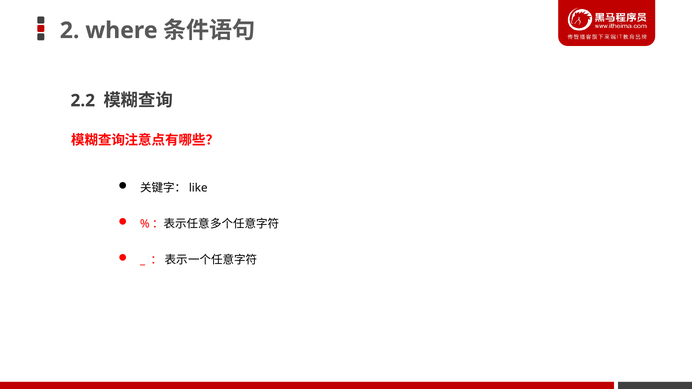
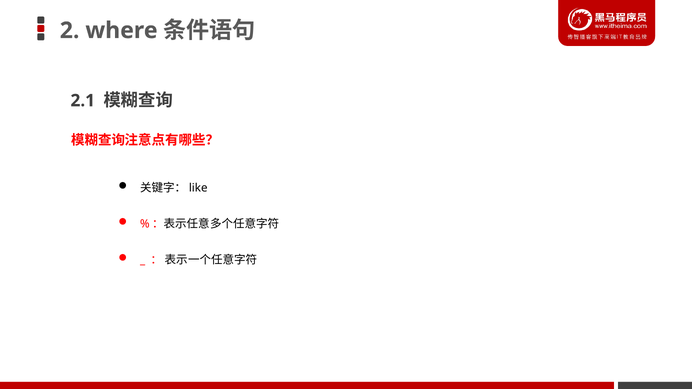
2.2: 2.2 -> 2.1
